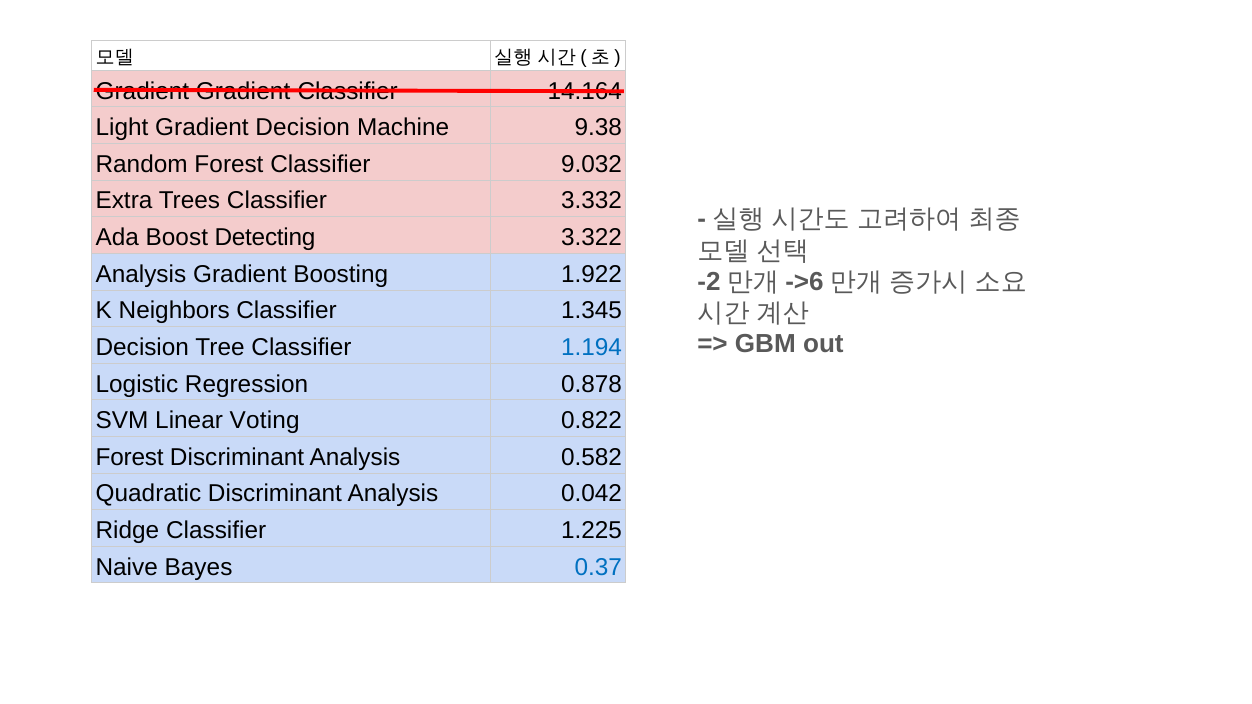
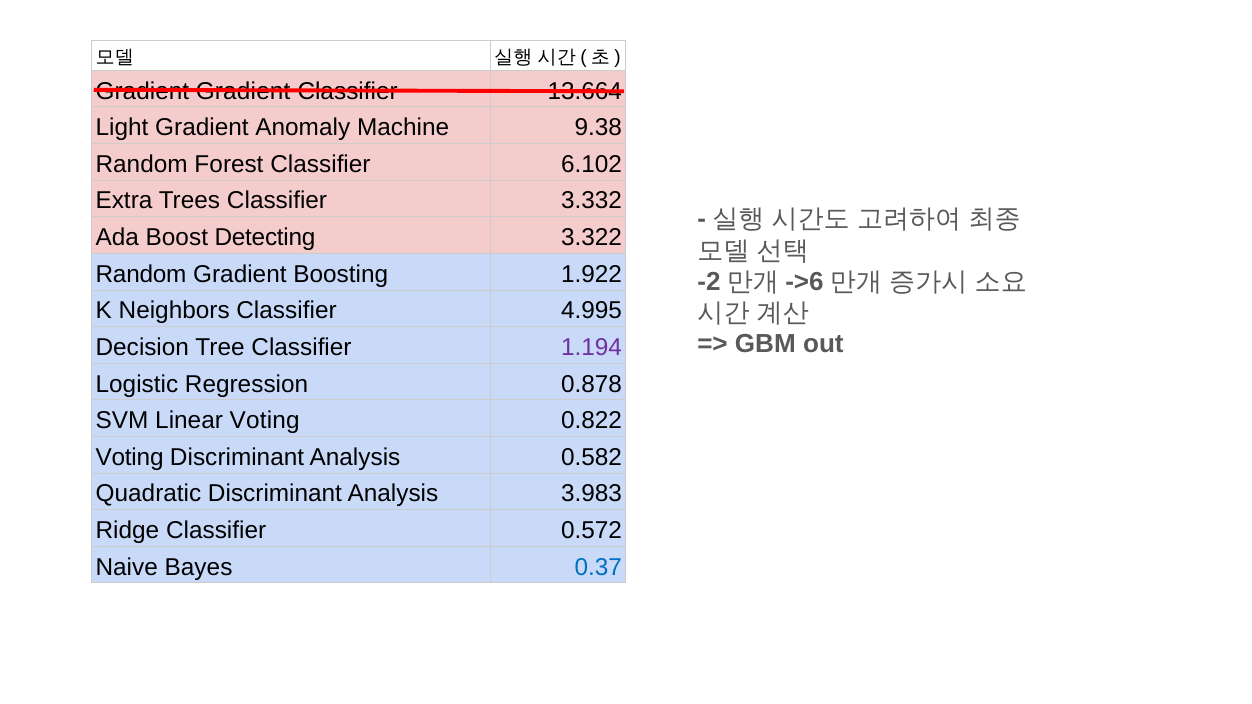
14.164: 14.164 -> 13.664
Gradient Decision: Decision -> Anomaly
9.032: 9.032 -> 6.102
Analysis at (141, 274): Analysis -> Random
1.345: 1.345 -> 4.995
1.194 colour: blue -> purple
Forest at (130, 457): Forest -> Voting
0.042: 0.042 -> 3.983
1.225: 1.225 -> 0.572
